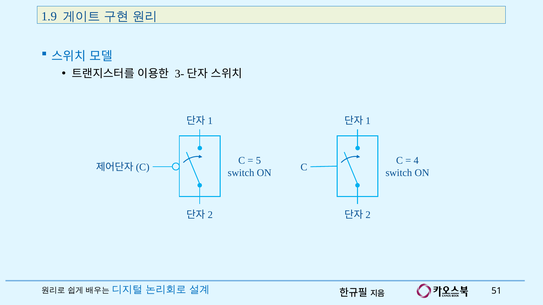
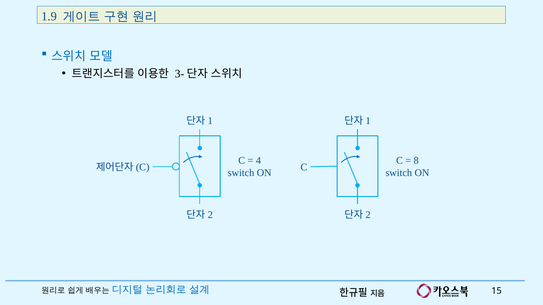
5: 5 -> 4
4: 4 -> 8
51: 51 -> 15
